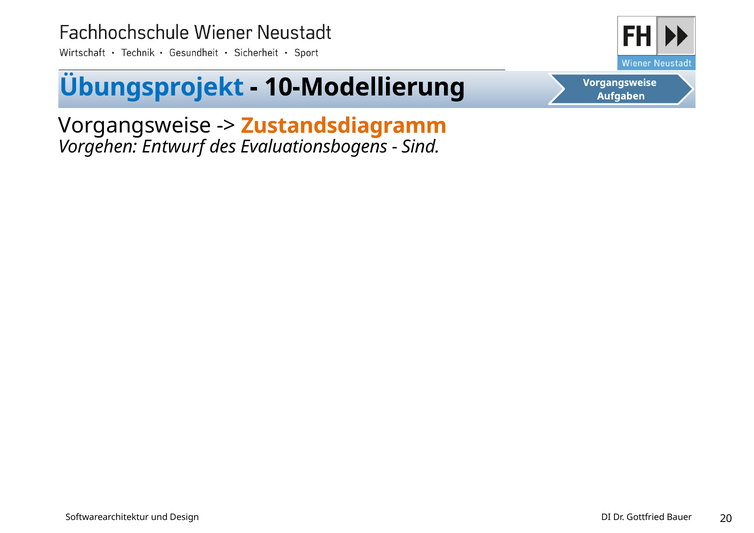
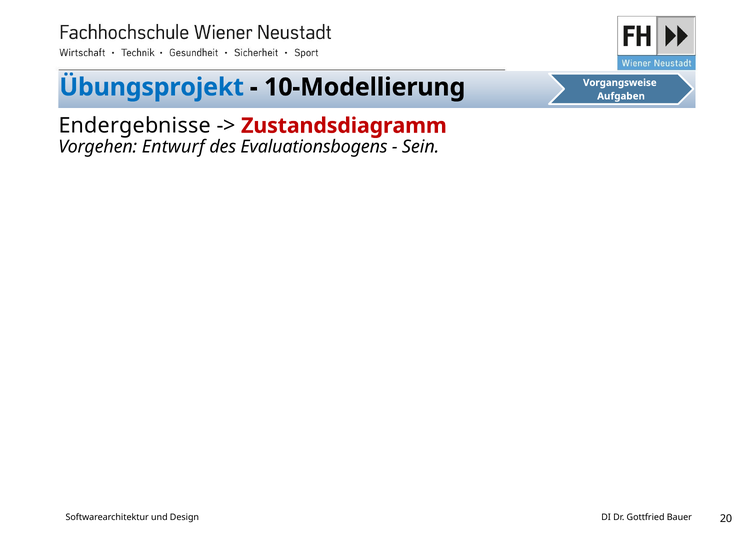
Vorgangsweise at (135, 126): Vorgangsweise -> Endergebnisse
Zustandsdiagramm colour: orange -> red
Sind: Sind -> Sein
